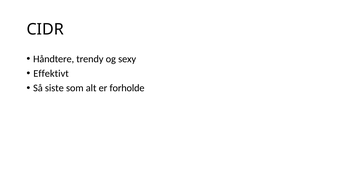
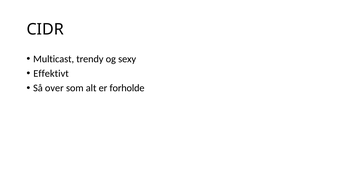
Håndtere: Håndtere -> Multicast
siste: siste -> over
